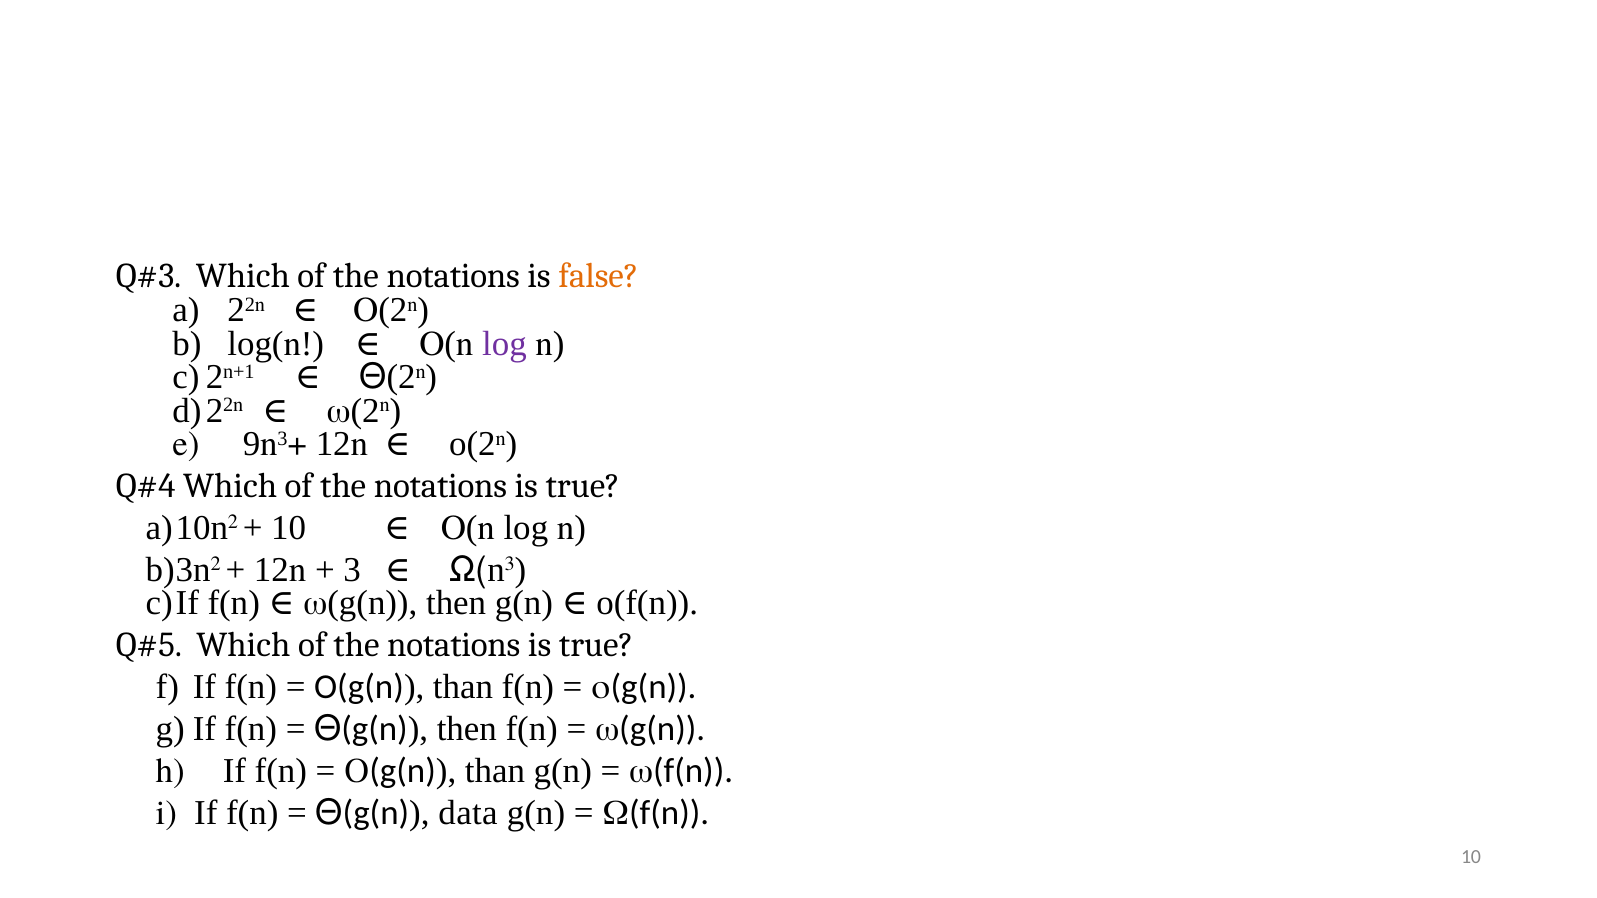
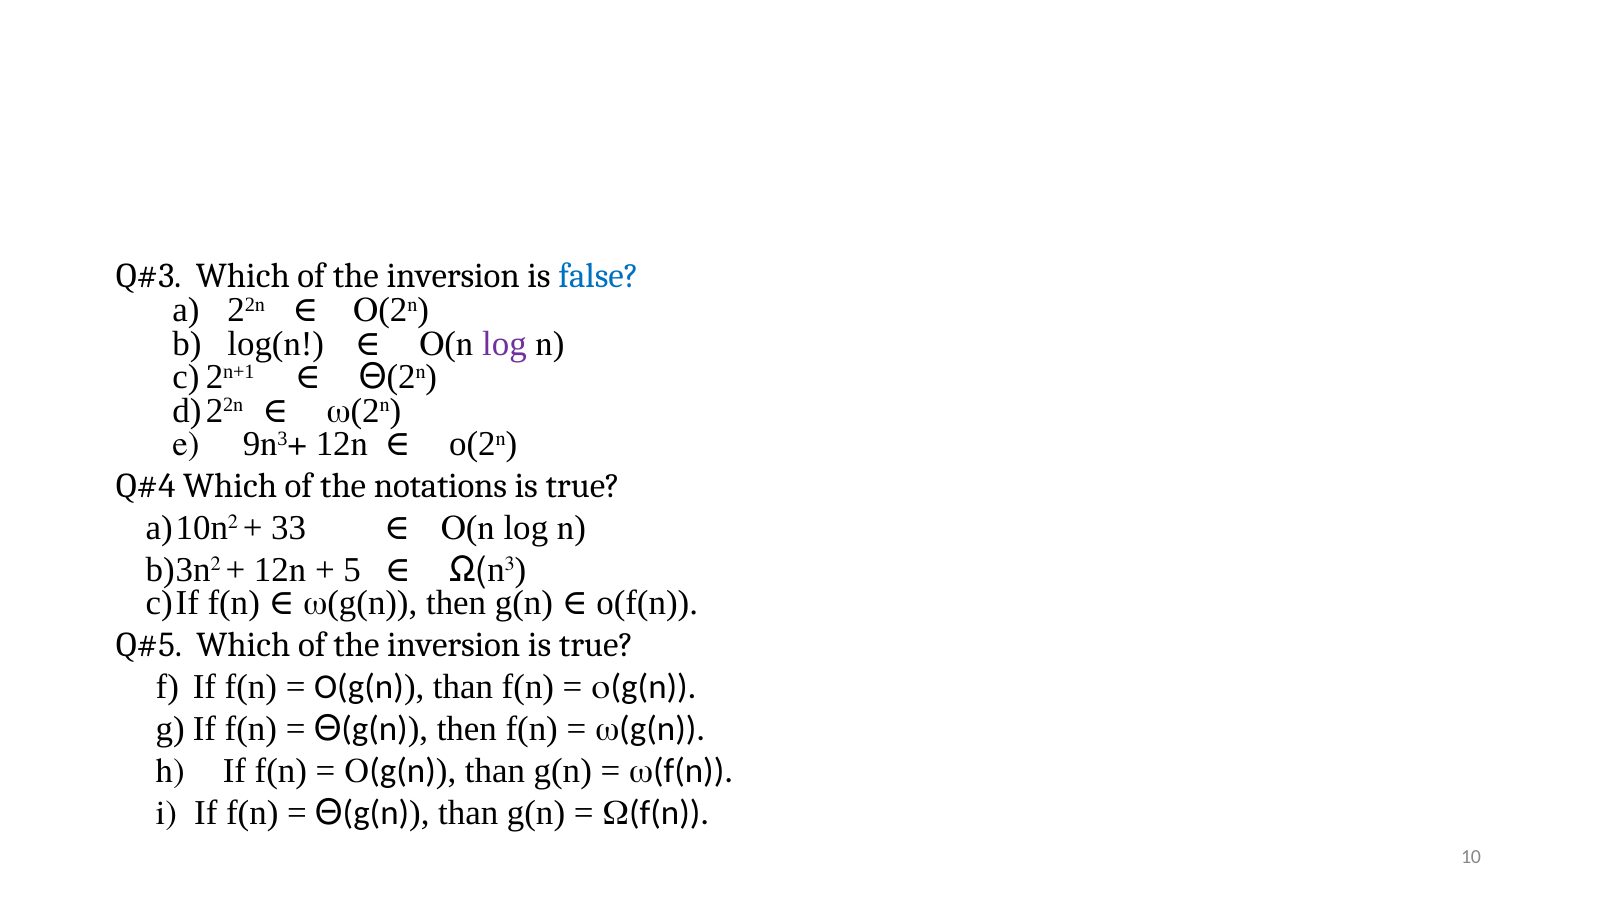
notations at (453, 276): notations -> inversion
false colour: orange -> blue
10 at (289, 528): 10 -> 33
3: 3 -> 5
notations at (454, 645): notations -> inversion
Θ(g(n data: data -> than
